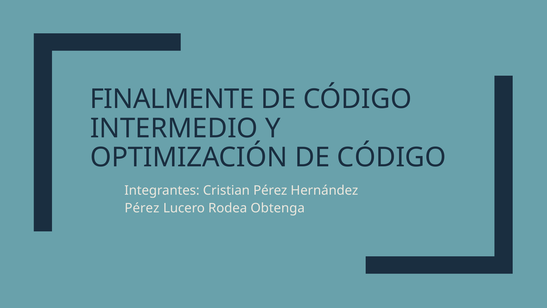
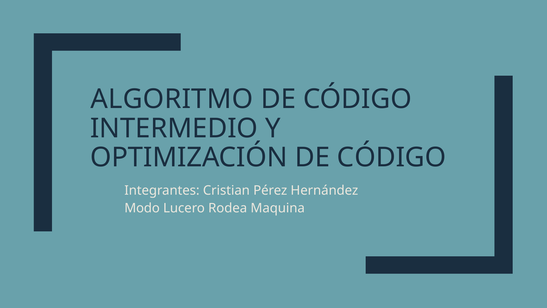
FINALMENTE: FINALMENTE -> ALGORITMO
Pérez at (142, 208): Pérez -> Modo
Obtenga: Obtenga -> Maquina
